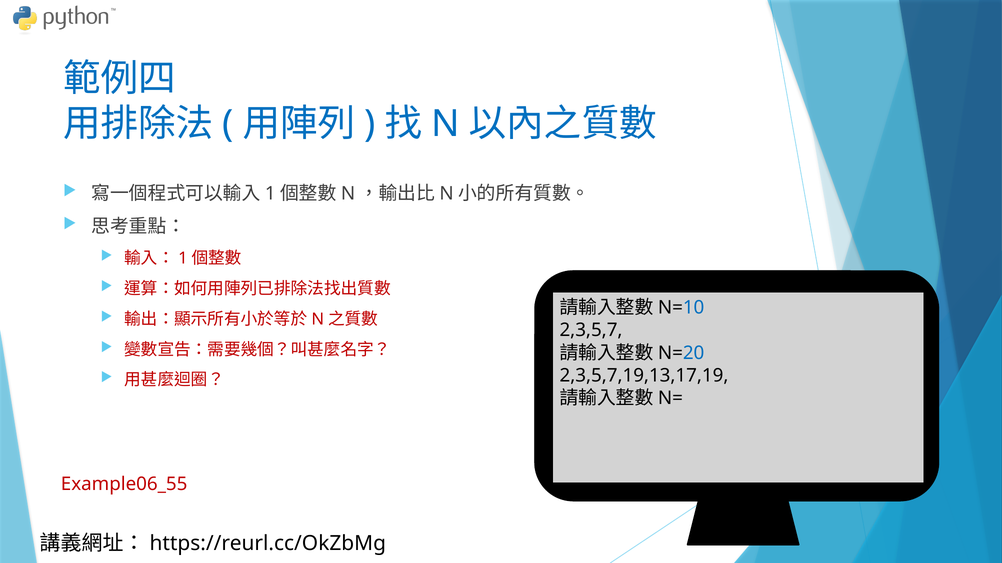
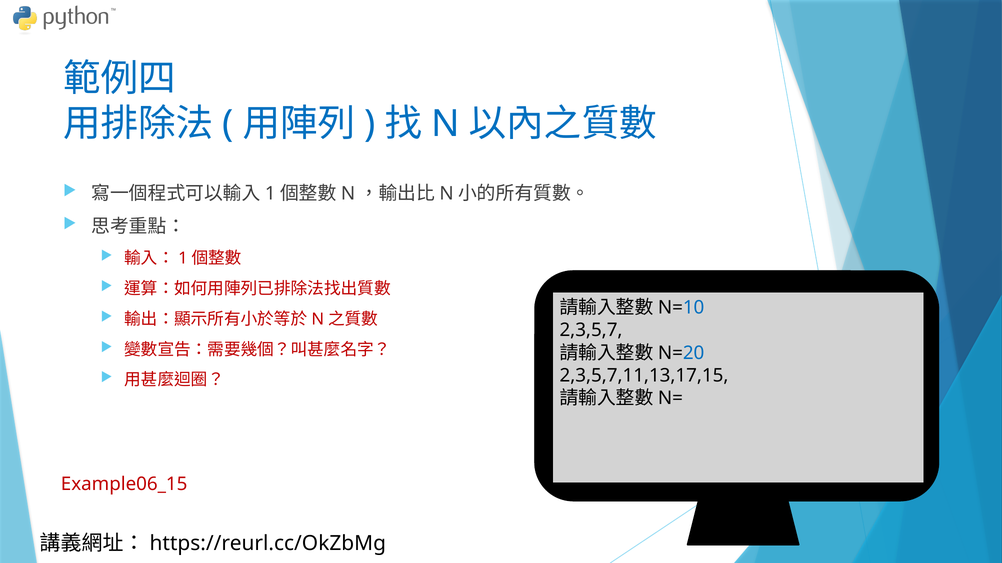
2,3,5,7,19,13,17,19: 2,3,5,7,19,13,17,19 -> 2,3,5,7,11,13,17,15
Example06_55: Example06_55 -> Example06_15
